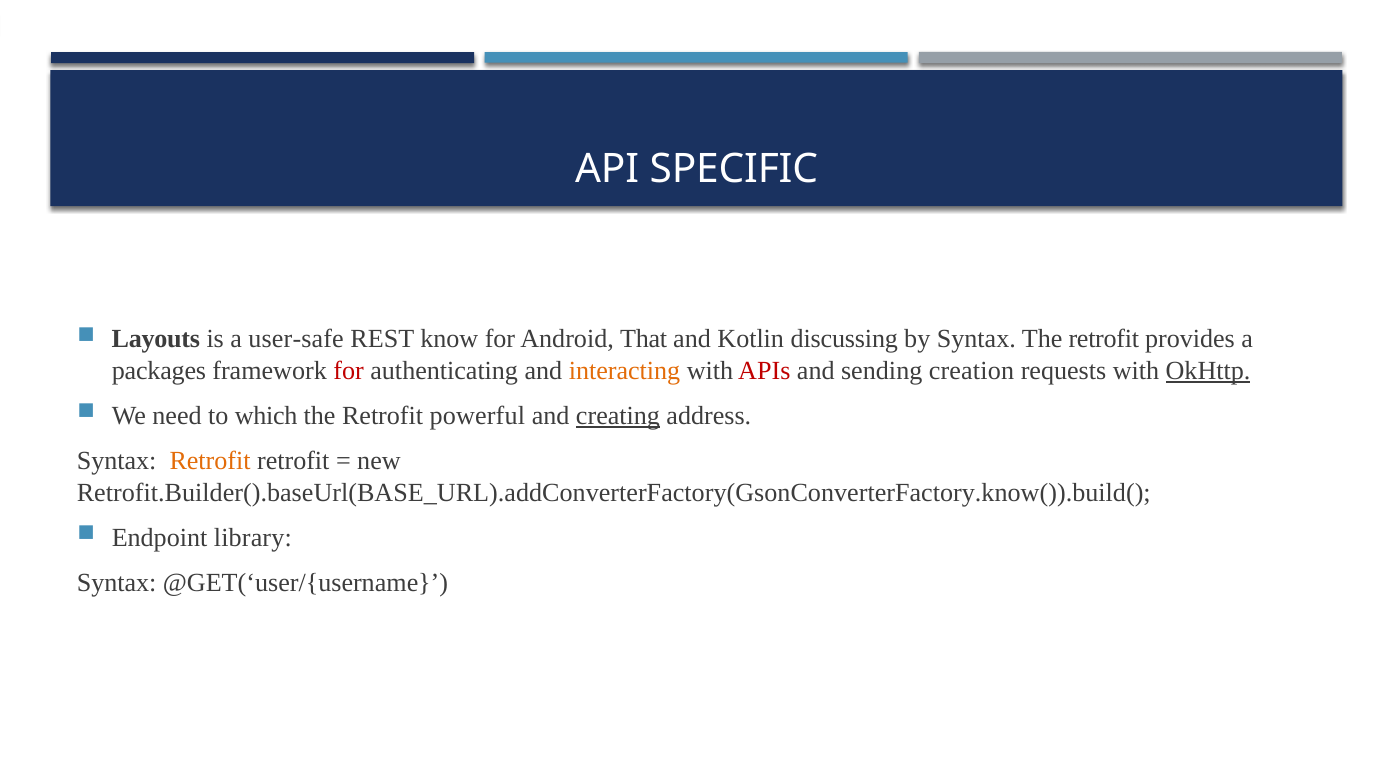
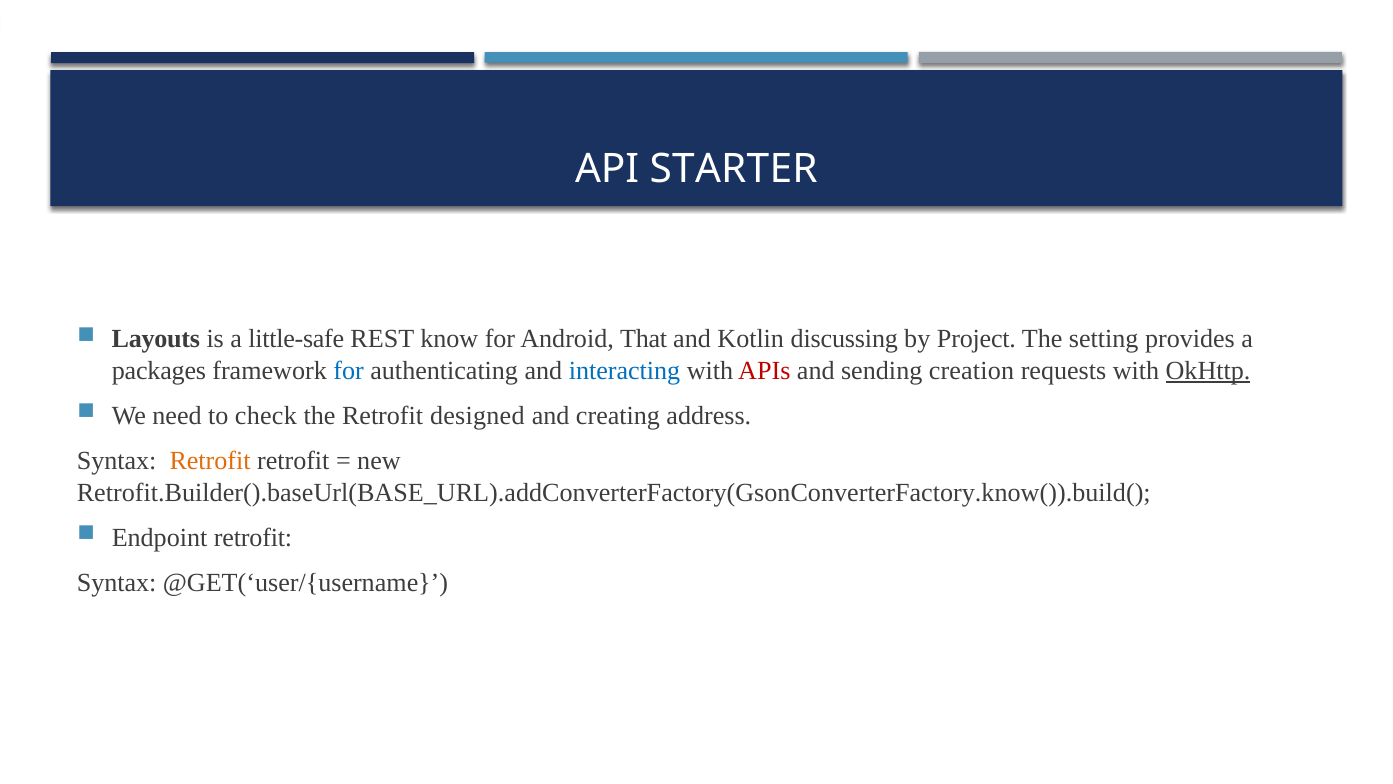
SPECIFIC: SPECIFIC -> STARTER
user-safe: user-safe -> little-safe
by Syntax: Syntax -> Project
retrofit at (1104, 339): retrofit -> setting
for at (349, 370) colour: red -> blue
interacting colour: orange -> blue
which: which -> check
powerful: powerful -> designed
creating underline: present -> none
Endpoint library: library -> retrofit
